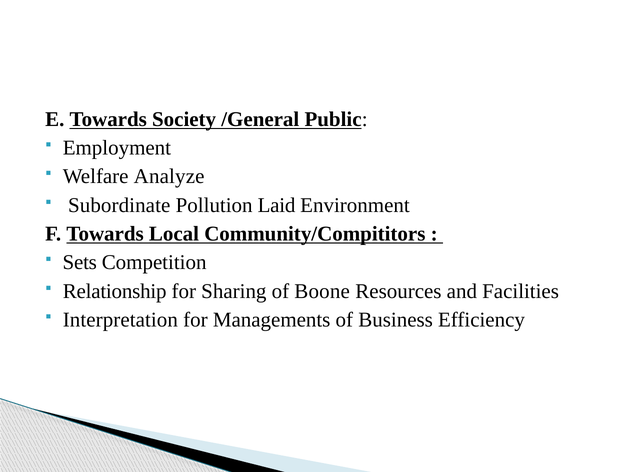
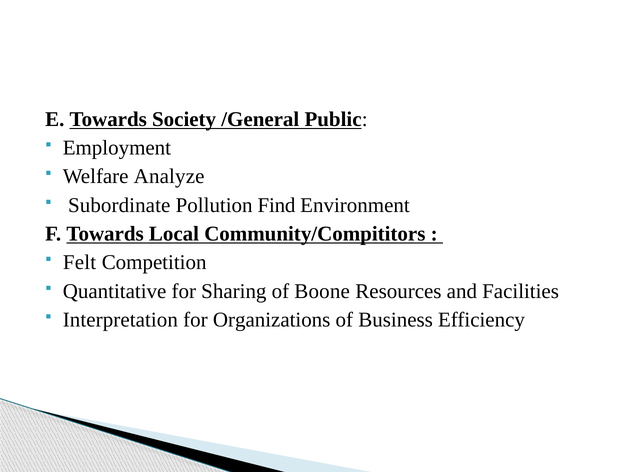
Laid: Laid -> Find
Sets: Sets -> Felt
Relationship: Relationship -> Quantitative
Managements: Managements -> Organizations
